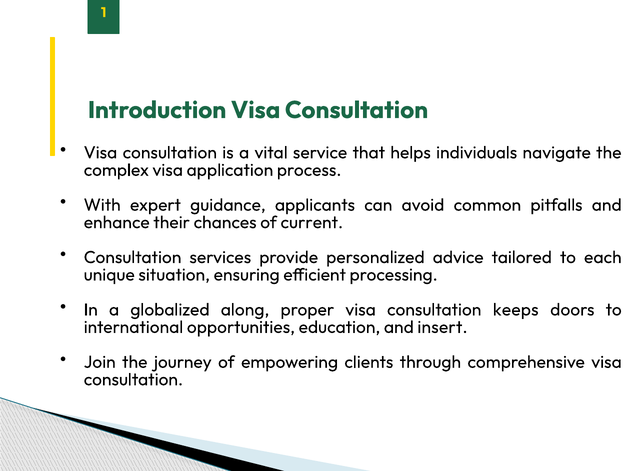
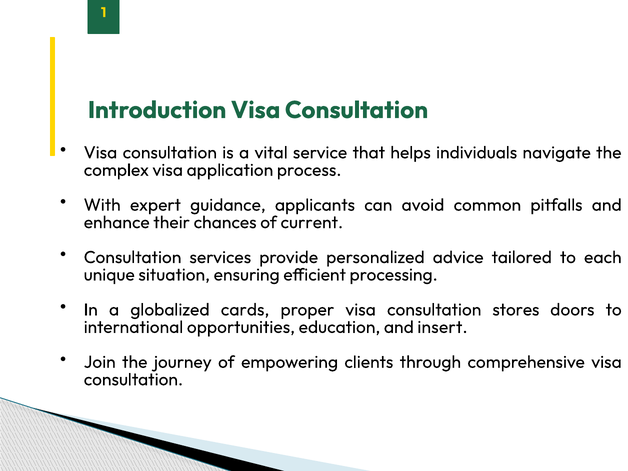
along: along -> cards
keeps: keeps -> stores
